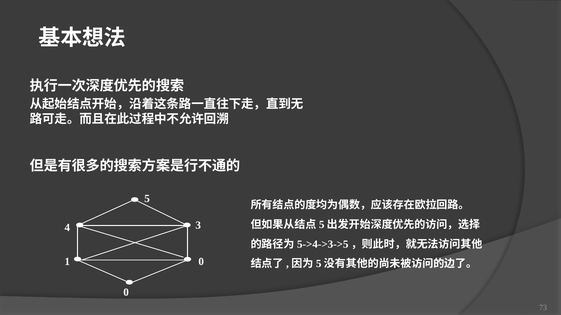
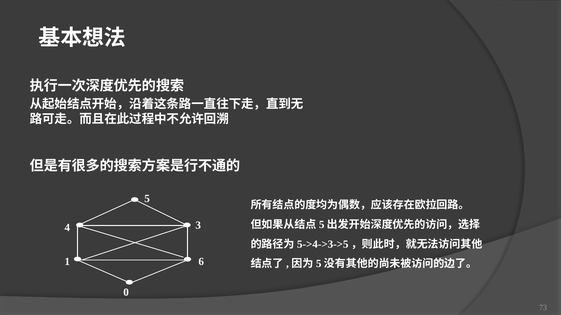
1 0: 0 -> 6
